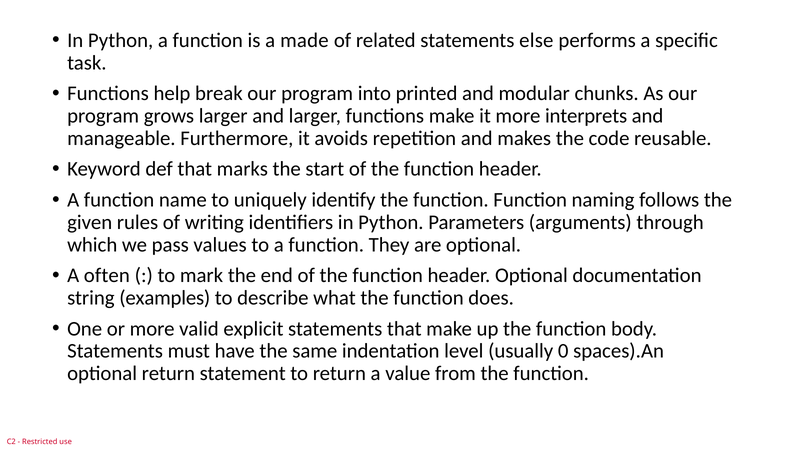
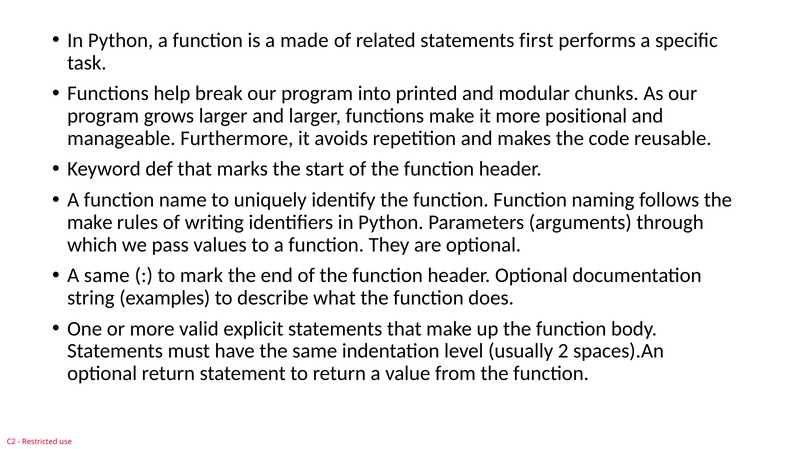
else: else -> first
interprets: interprets -> positional
given at (90, 223): given -> make
A often: often -> same
0: 0 -> 2
